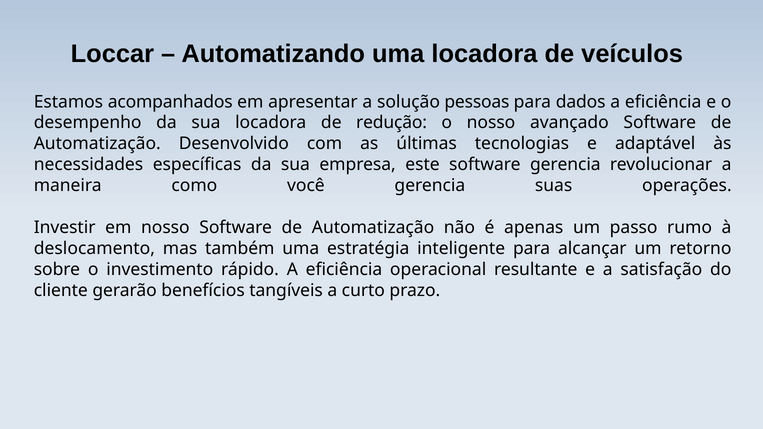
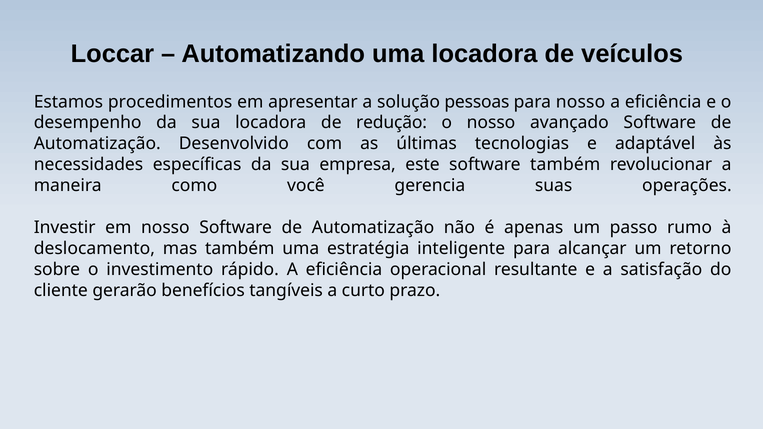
acompanhados: acompanhados -> procedimentos
para dados: dados -> nosso
software gerencia: gerencia -> também
